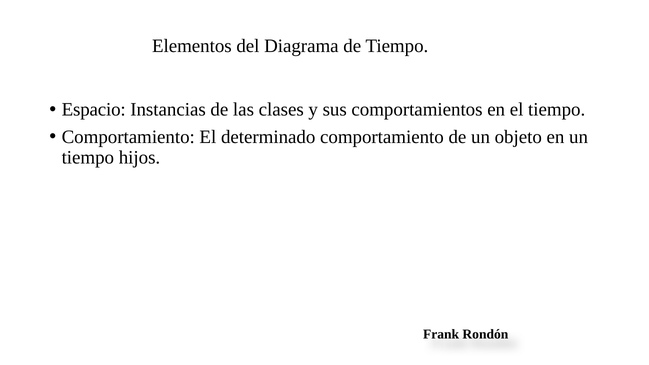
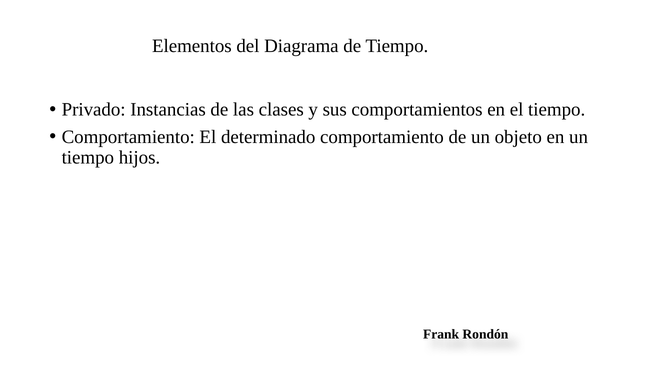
Espacio: Espacio -> Privado
